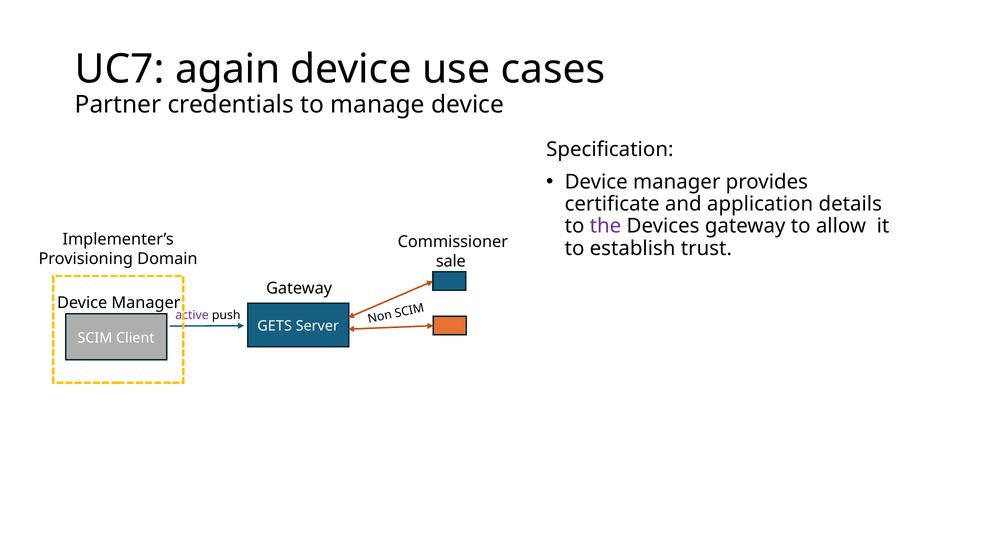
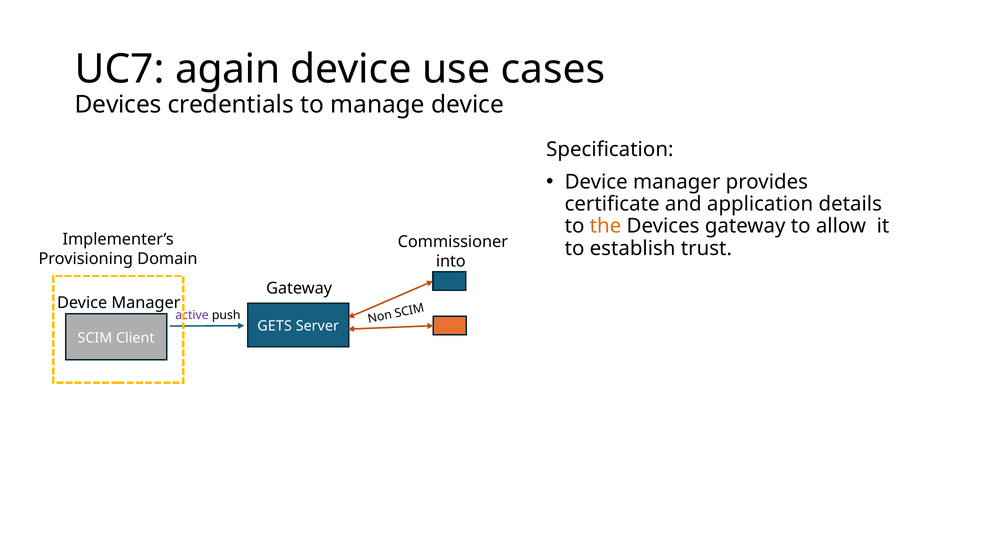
Partner at (118, 105): Partner -> Devices
the colour: purple -> orange
sale: sale -> into
